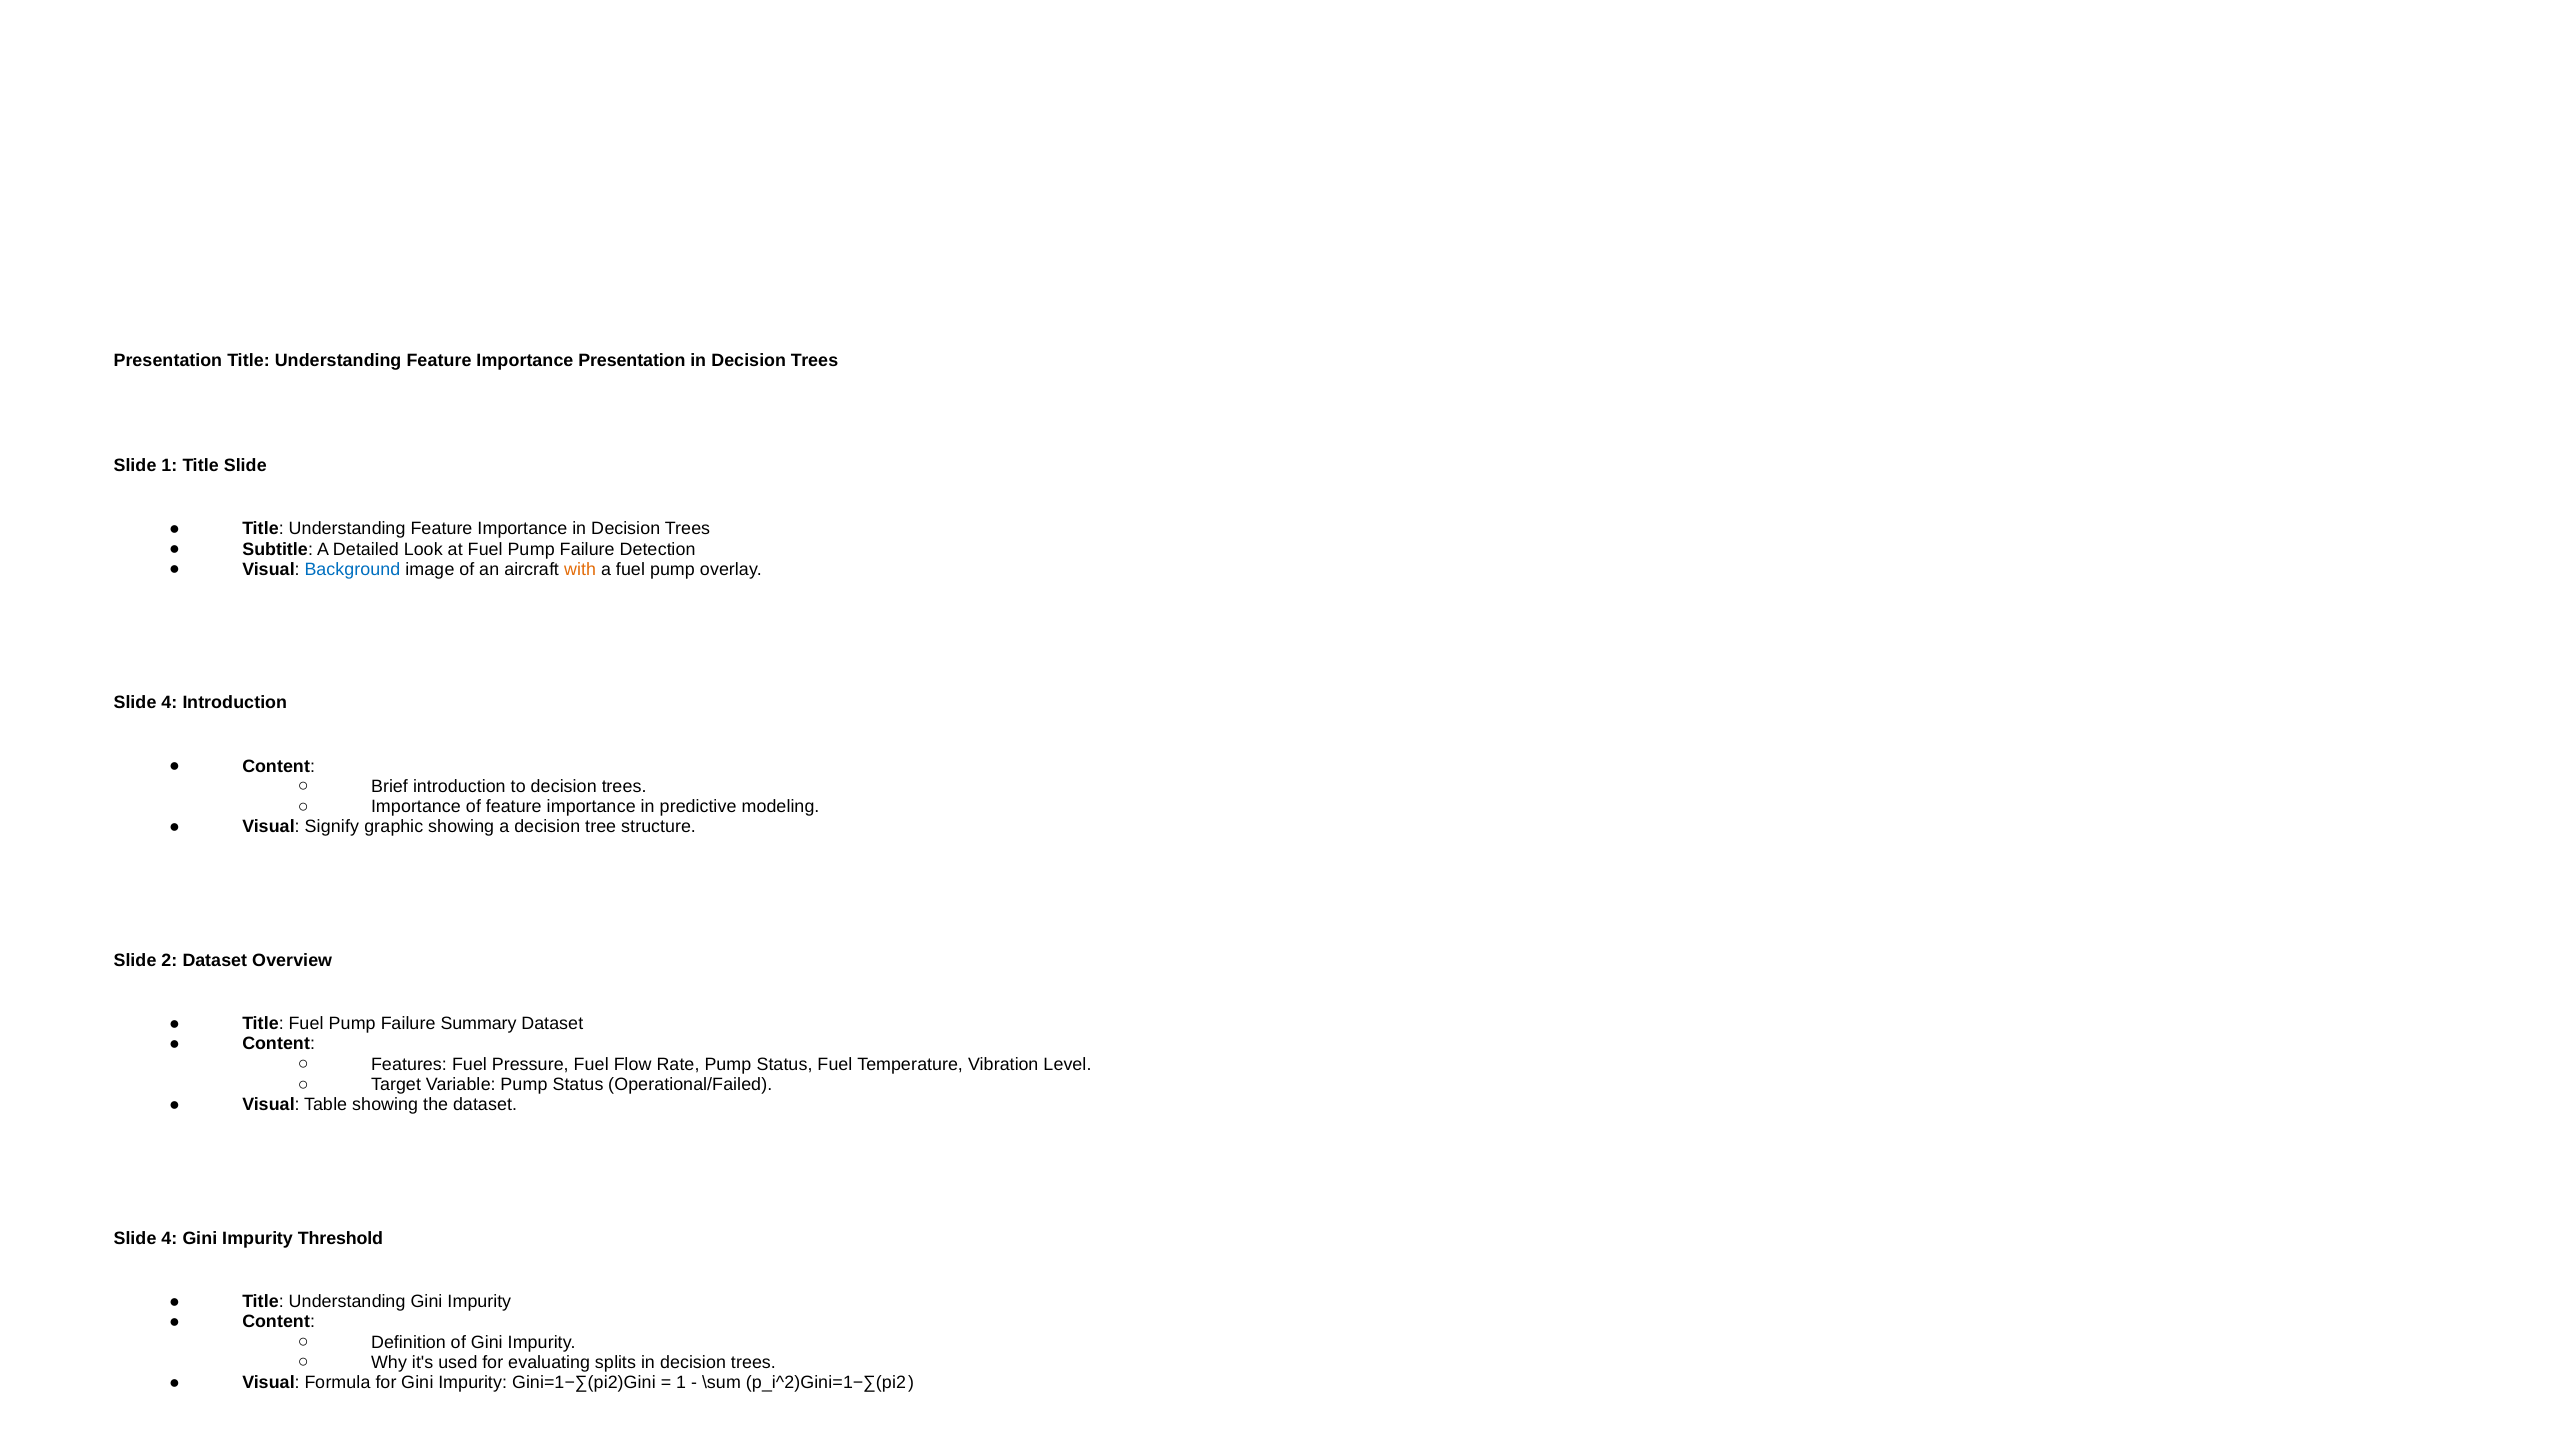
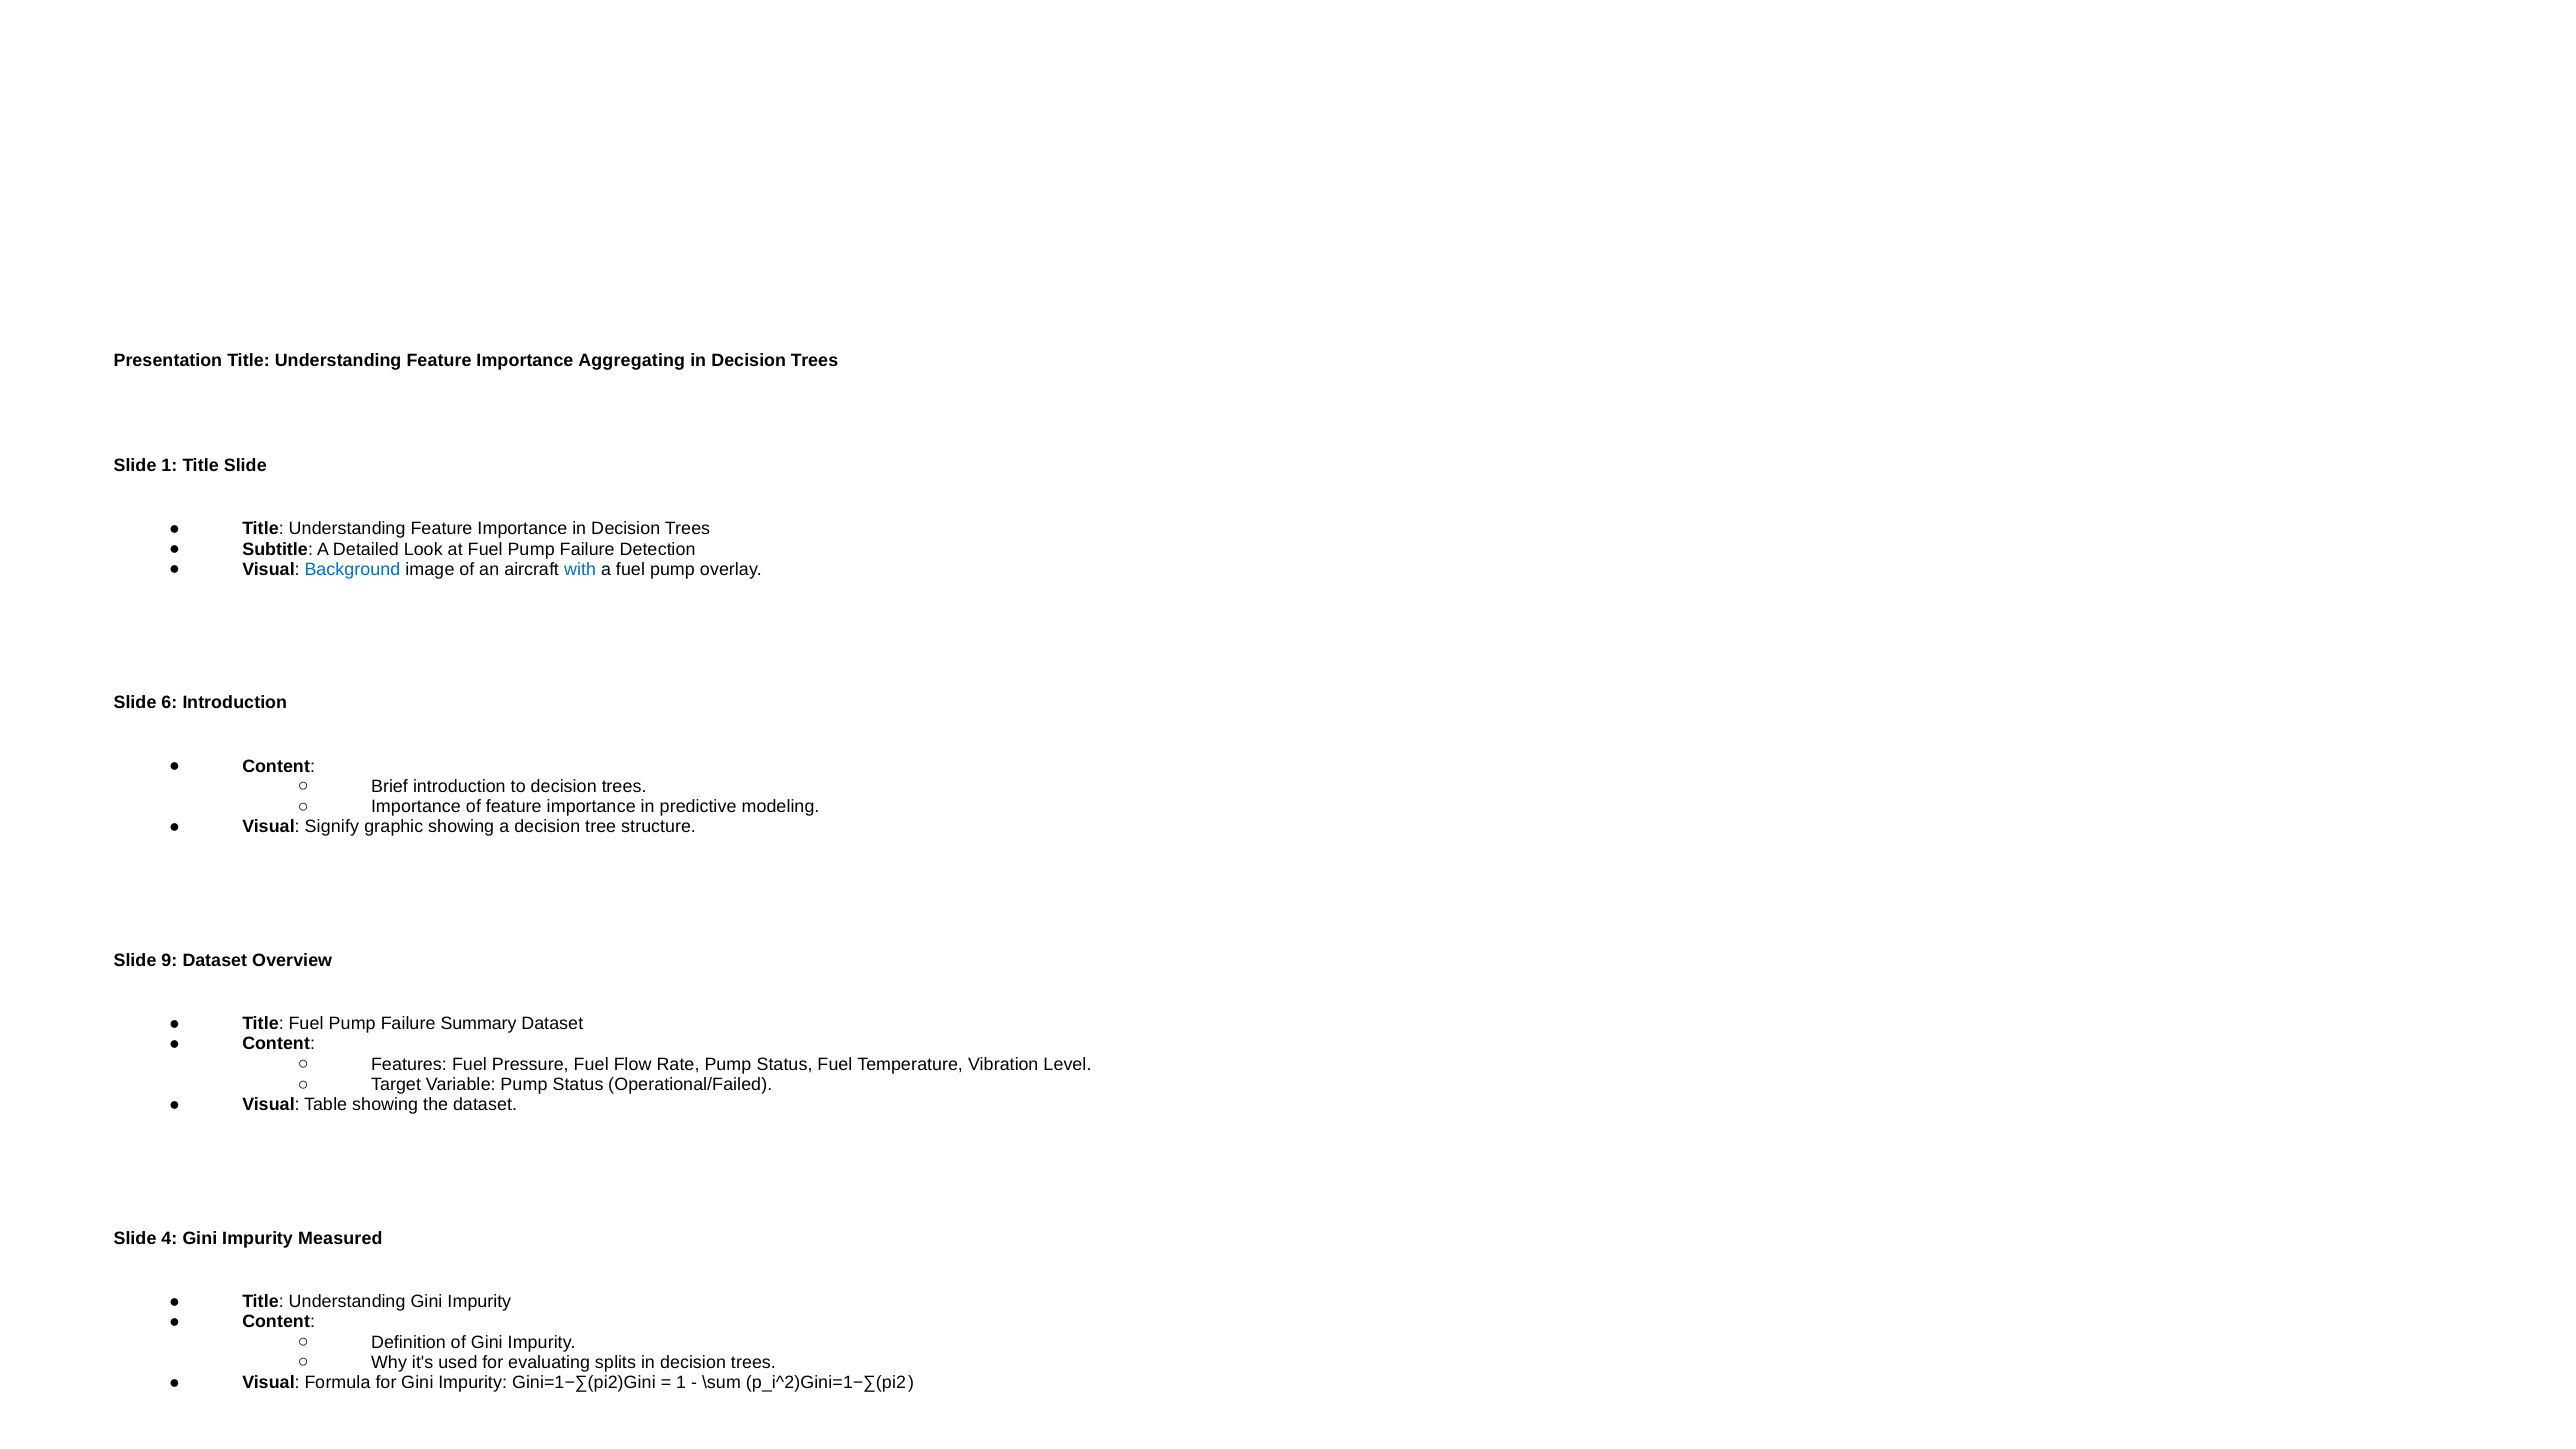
Importance Presentation: Presentation -> Aggregating
with at (580, 569) colour: orange -> blue
4 at (169, 703): 4 -> 6
2 at (169, 961): 2 -> 9
Threshold: Threshold -> Measured
